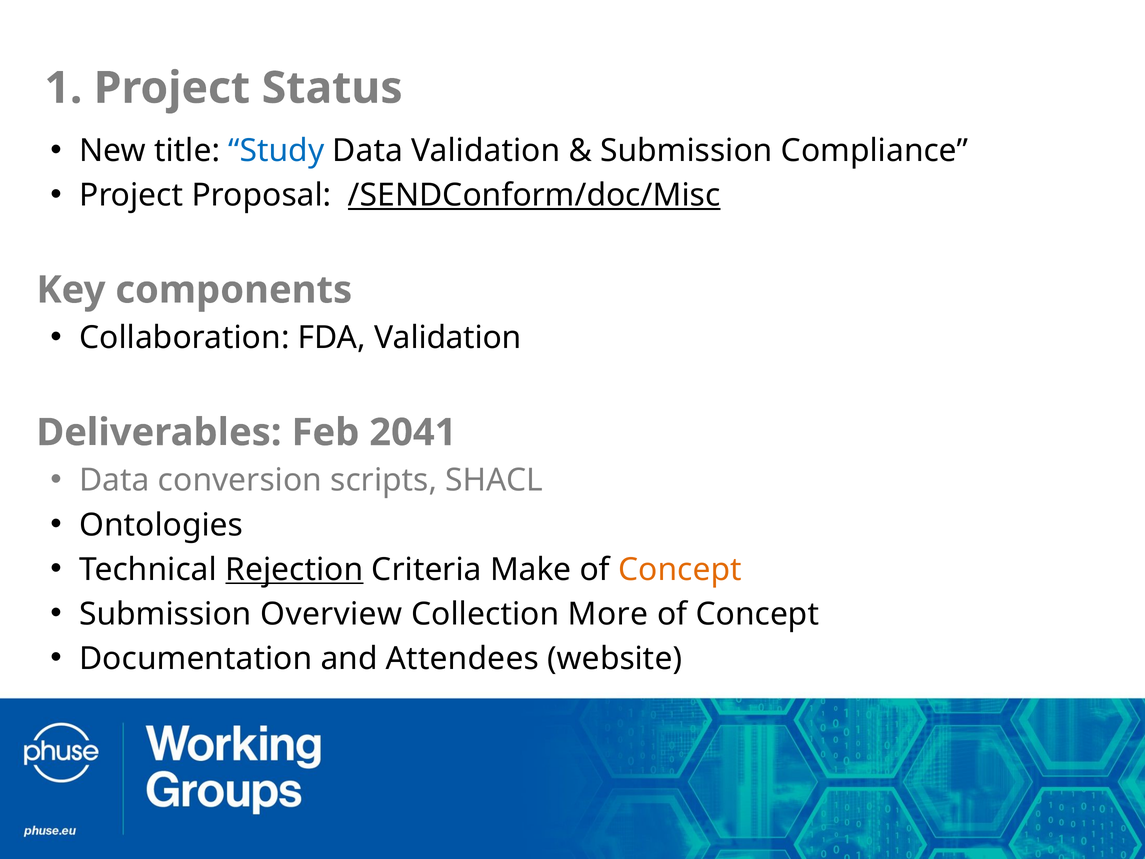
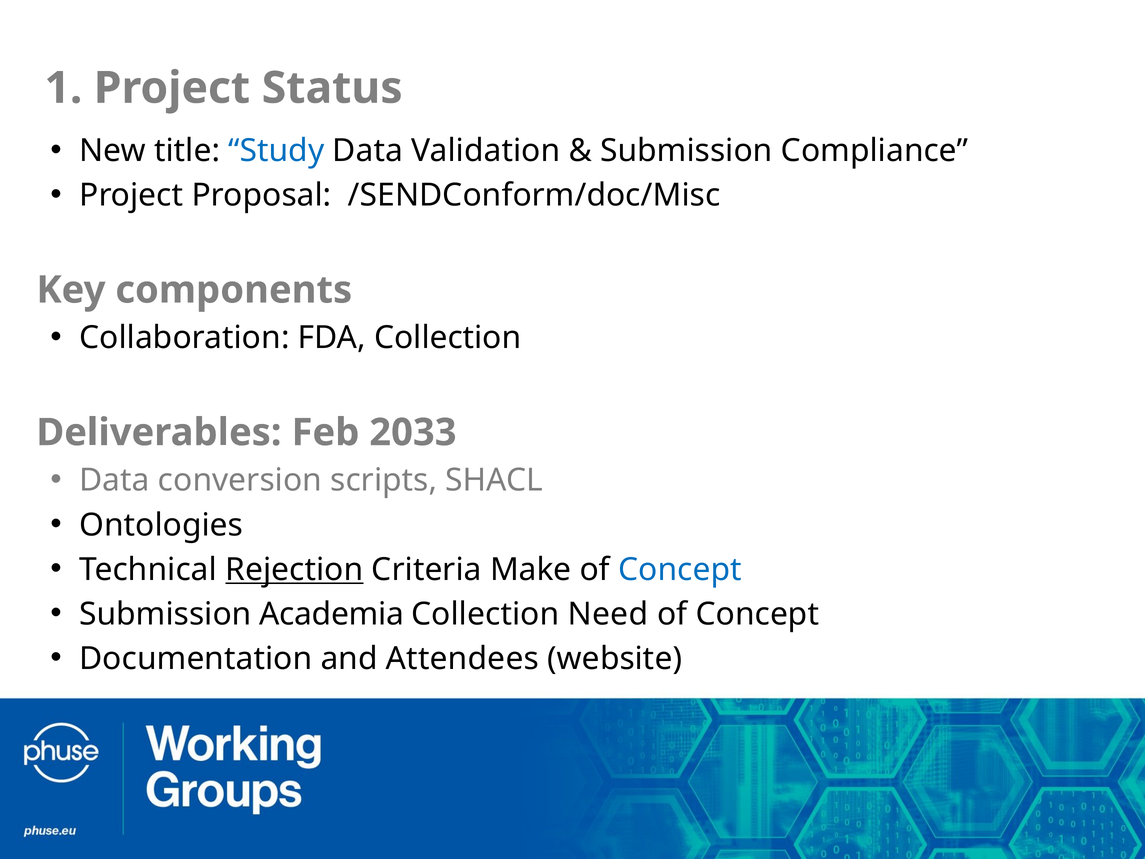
/SENDConform/doc/Misc underline: present -> none
FDA Validation: Validation -> Collection
2041: 2041 -> 2033
Concept at (680, 569) colour: orange -> blue
Overview: Overview -> Academia
More: More -> Need
